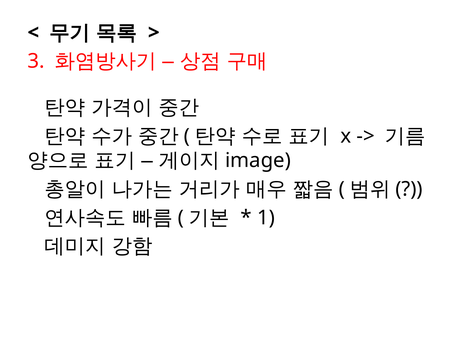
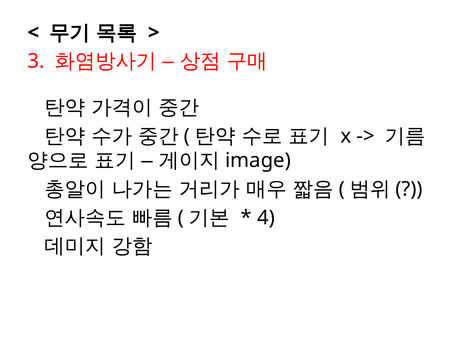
1: 1 -> 4
